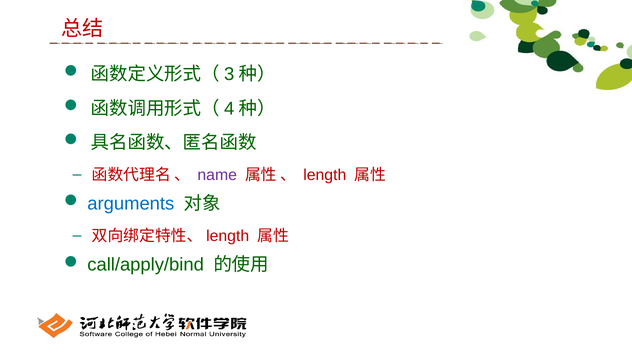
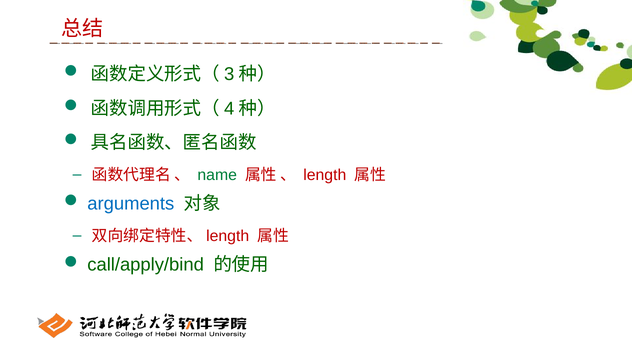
name colour: purple -> green
